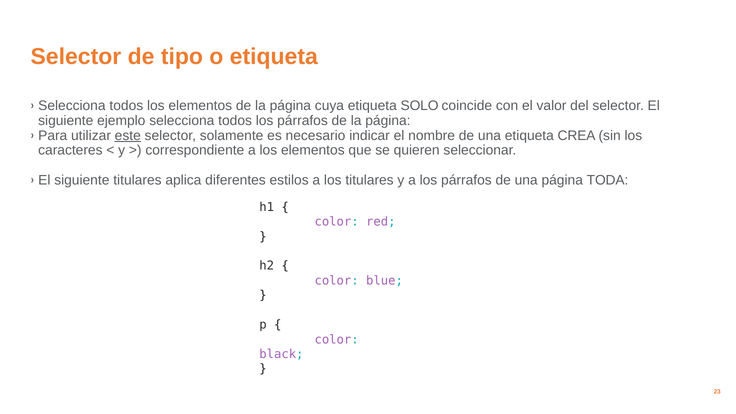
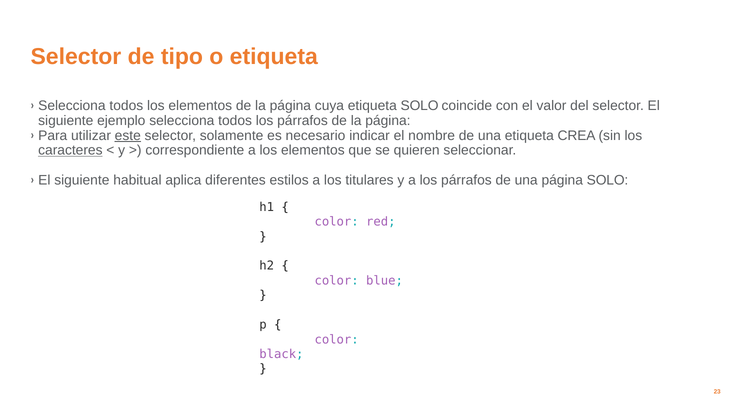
caracteres underline: none -> present
siguiente titulares: titulares -> habitual
página TODA: TODA -> SOLO
